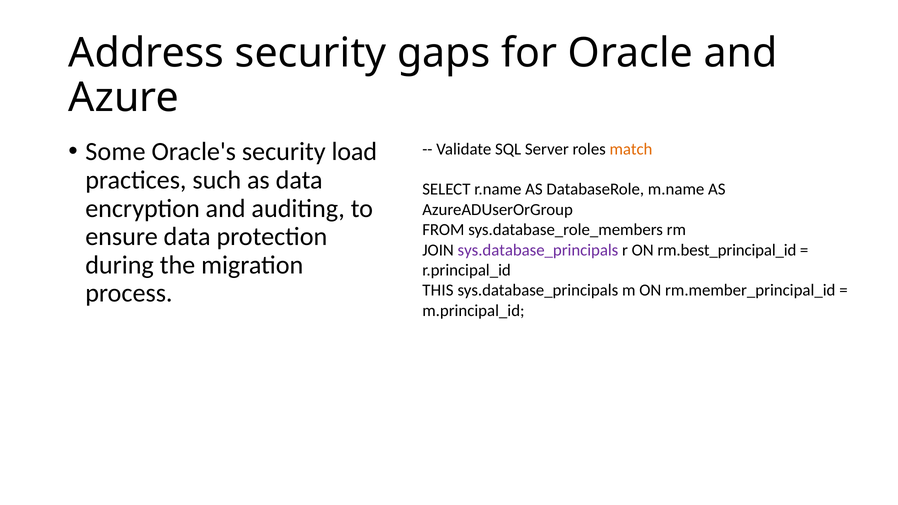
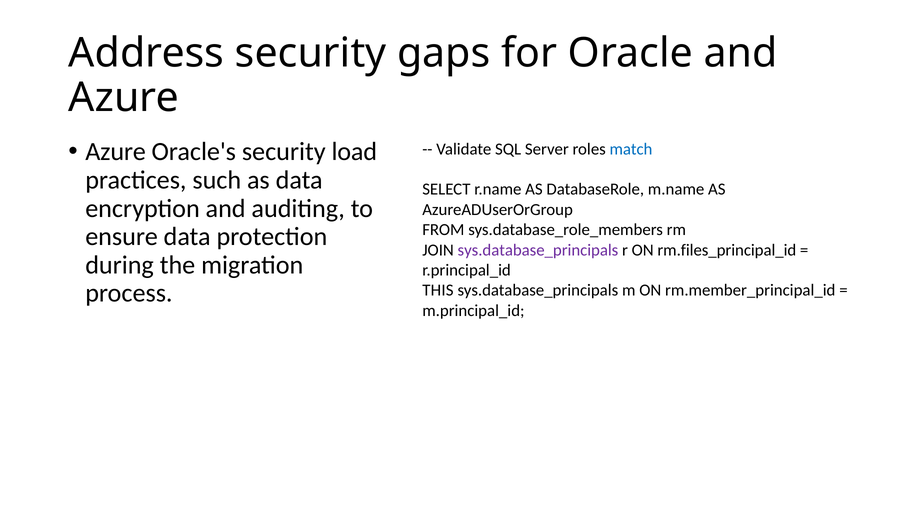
Some at (115, 152): Some -> Azure
match colour: orange -> blue
rm.best_principal_id: rm.best_principal_id -> rm.files_principal_id
